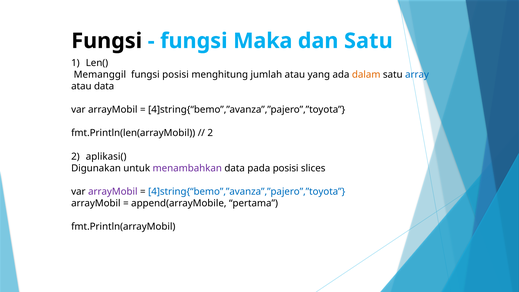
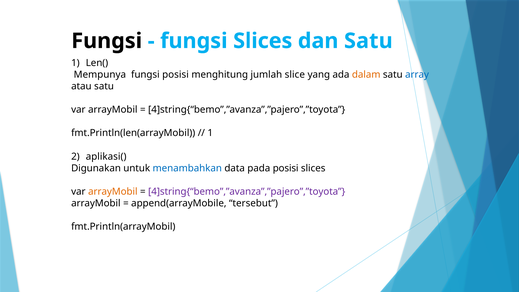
fungsi Maka: Maka -> Slices
Memanggil: Memanggil -> Mempunya
jumlah atau: atau -> slice
atau data: data -> satu
2 at (210, 133): 2 -> 1
menambahkan colour: purple -> blue
arrayMobil at (113, 191) colour: purple -> orange
4]string{“bemo”,”avanza”,”pajero”,”toyota at (247, 191) colour: blue -> purple
pertama: pertama -> tersebut
